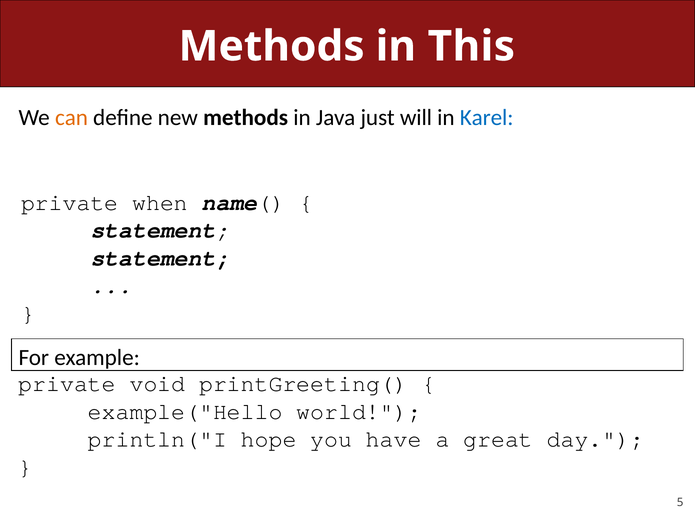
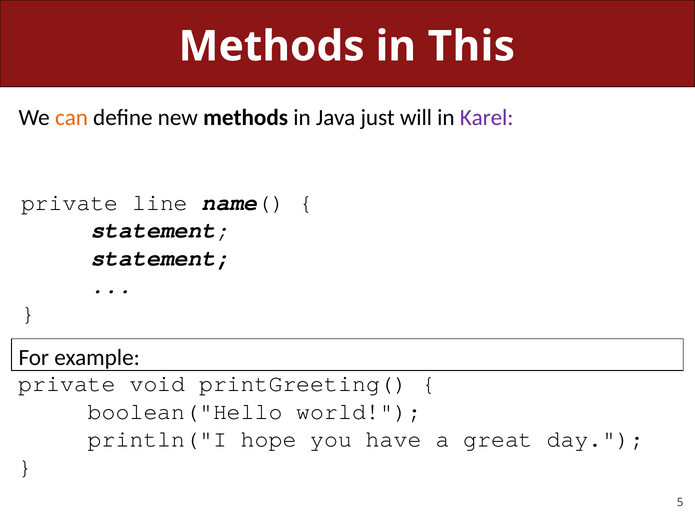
Karel colour: blue -> purple
when: when -> line
example("Hello: example("Hello -> boolean("Hello
